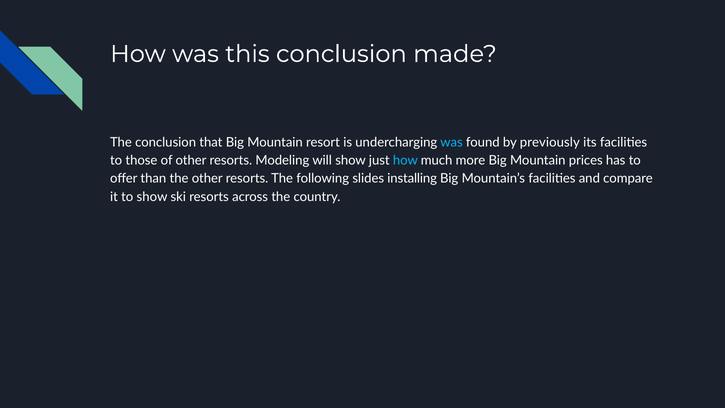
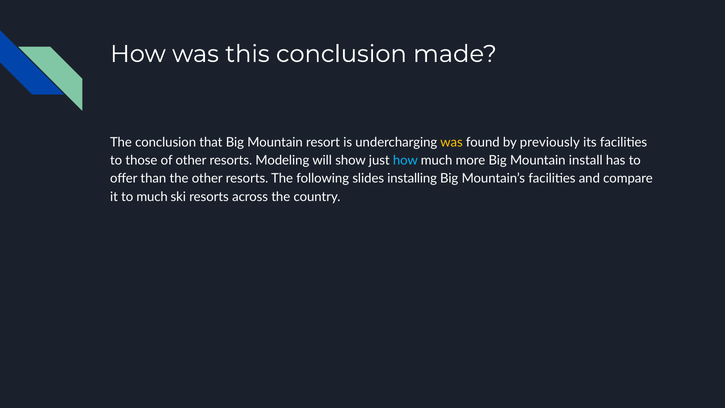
was at (452, 142) colour: light blue -> yellow
prices: prices -> install
to show: show -> much
